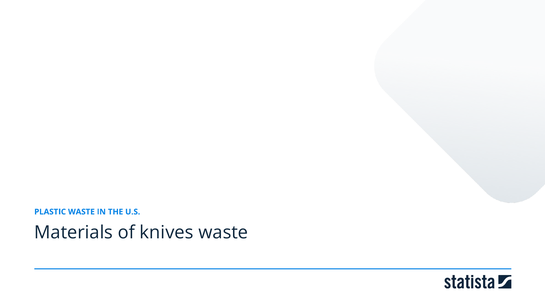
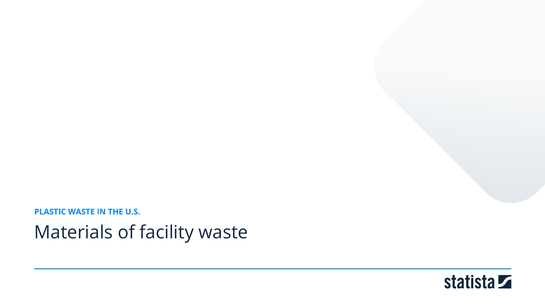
knives: knives -> facility
